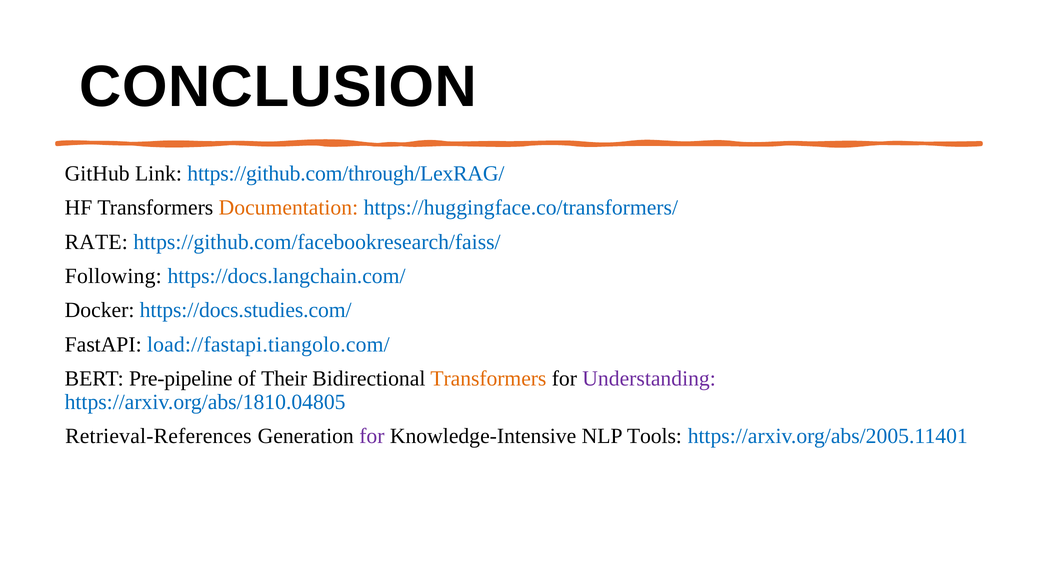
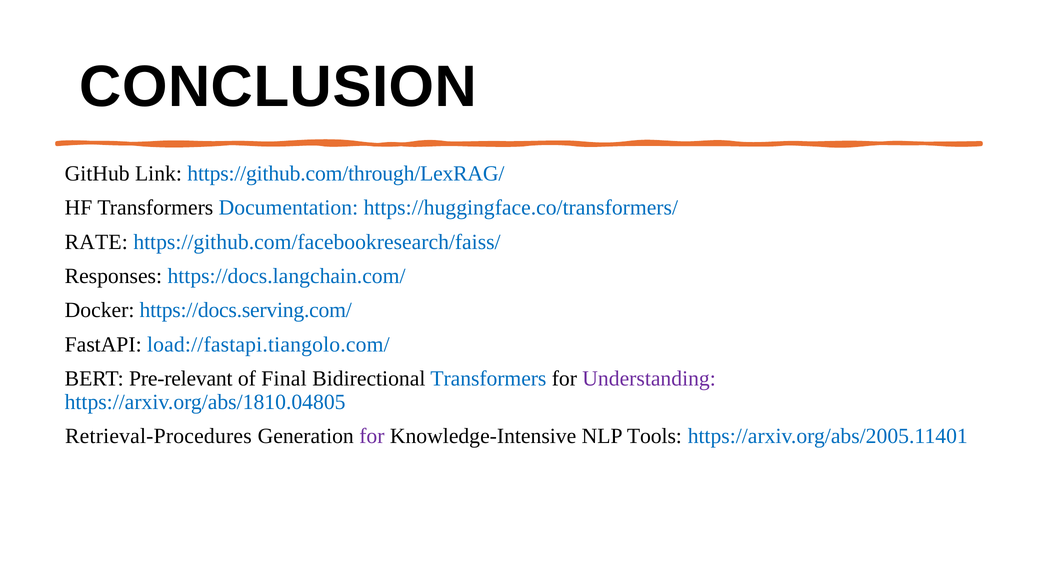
Documentation colour: orange -> blue
Following: Following -> Responses
https://docs.studies.com/: https://docs.studies.com/ -> https://docs.serving.com/
Pre-pipeline: Pre-pipeline -> Pre-relevant
Their: Their -> Final
Transformers at (488, 379) colour: orange -> blue
Retrieval-References: Retrieval-References -> Retrieval-Procedures
